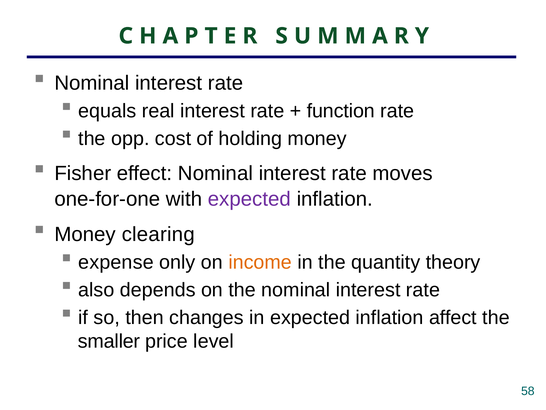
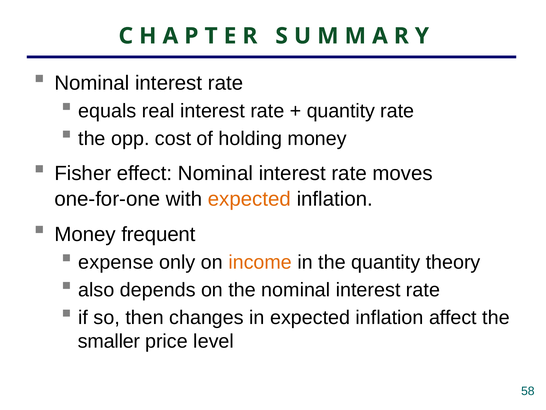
function at (341, 111): function -> quantity
expected at (249, 199) colour: purple -> orange
clearing: clearing -> frequent
